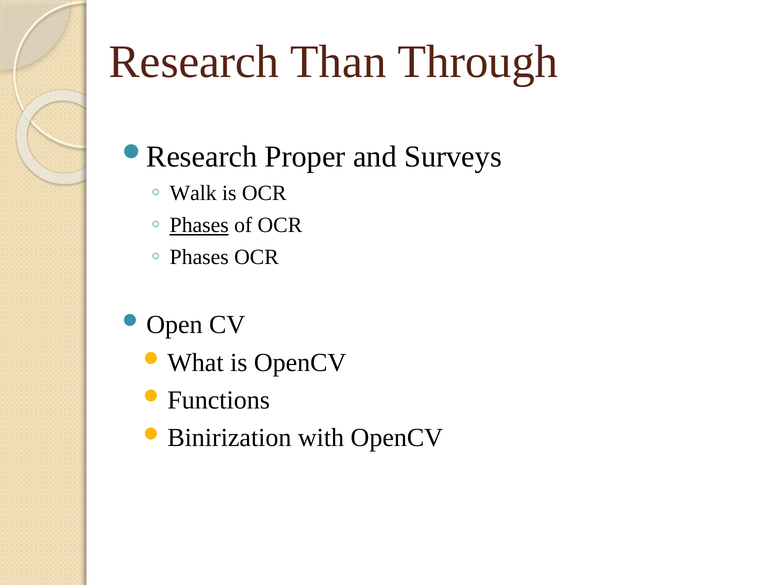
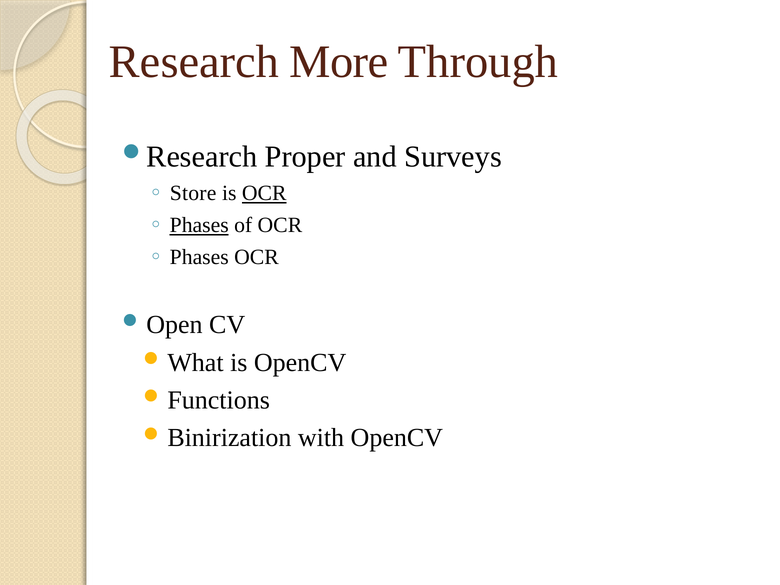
Than: Than -> More
Walk: Walk -> Store
OCR at (264, 193) underline: none -> present
